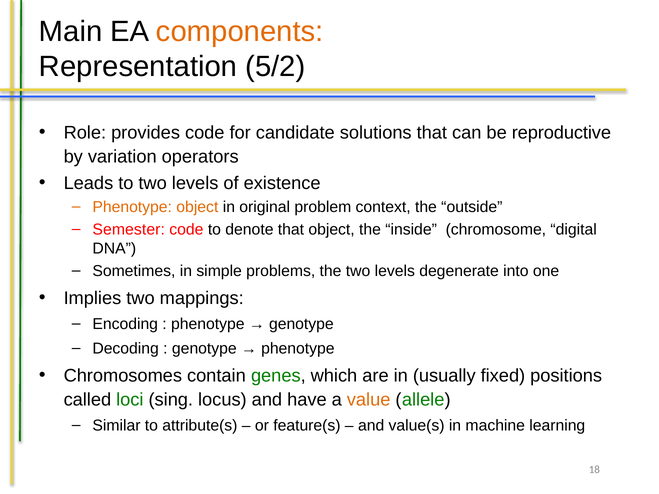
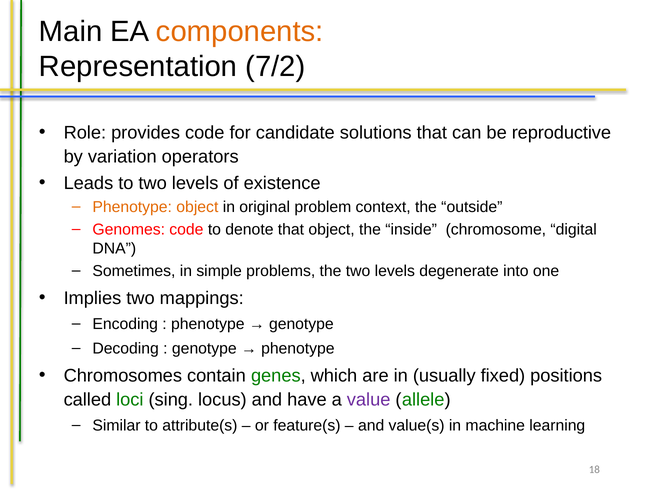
5/2: 5/2 -> 7/2
Semester: Semester -> Genomes
value colour: orange -> purple
